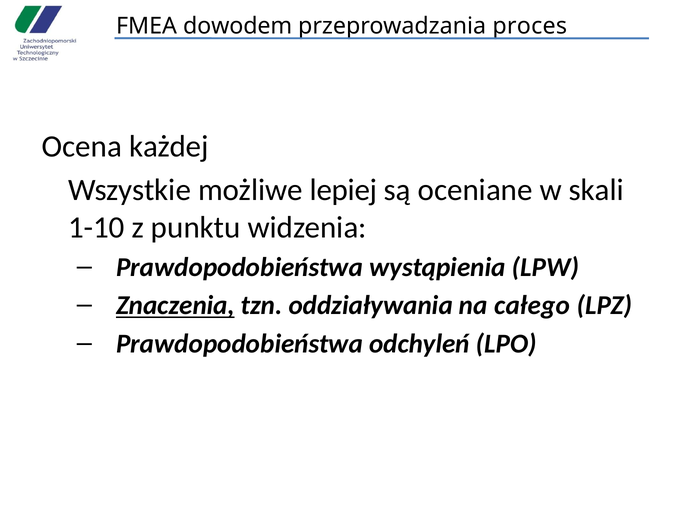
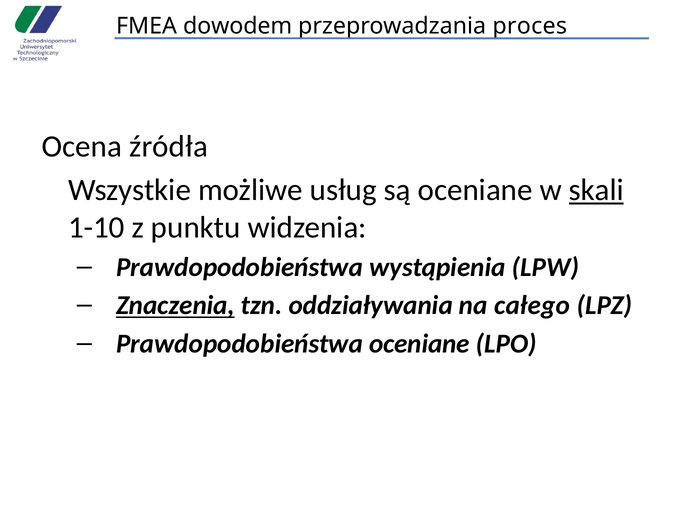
każdej: każdej -> źródła
lepiej: lepiej -> usług
skali underline: none -> present
Prawdopodobieństwa odchyleń: odchyleń -> oceniane
